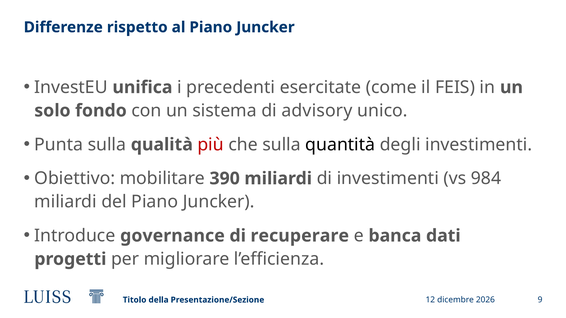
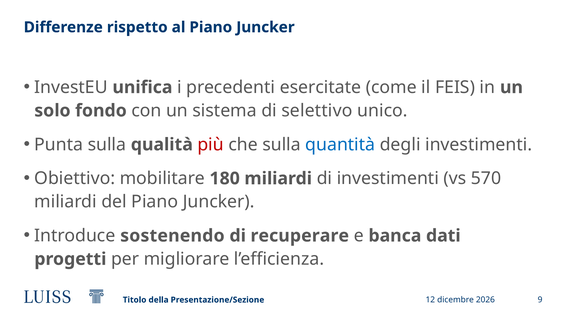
advisory: advisory -> selettivo
quantità colour: black -> blue
390: 390 -> 180
984: 984 -> 570
governance: governance -> sostenendo
